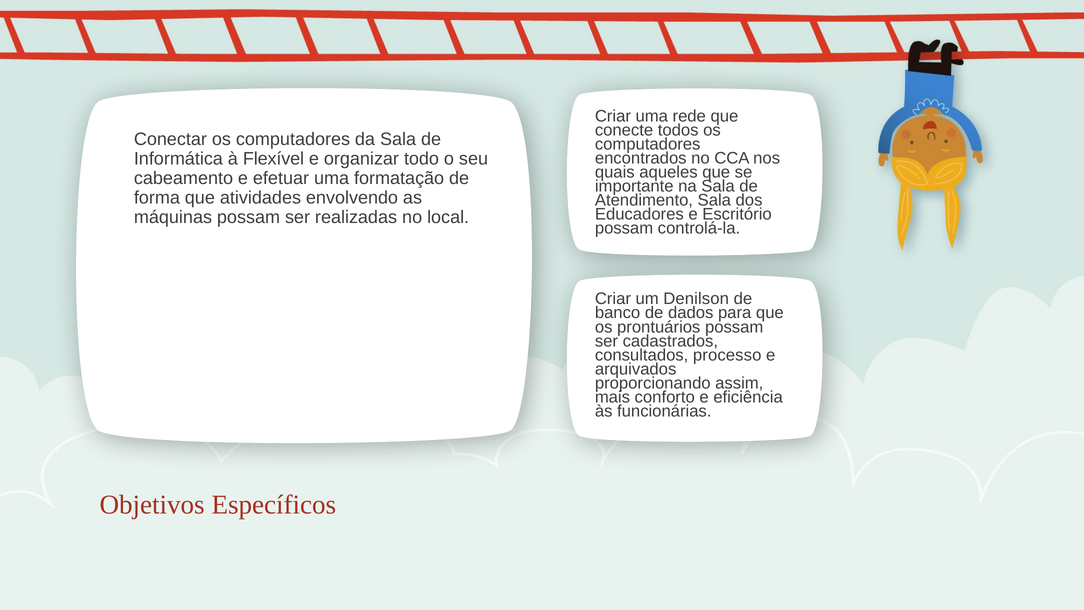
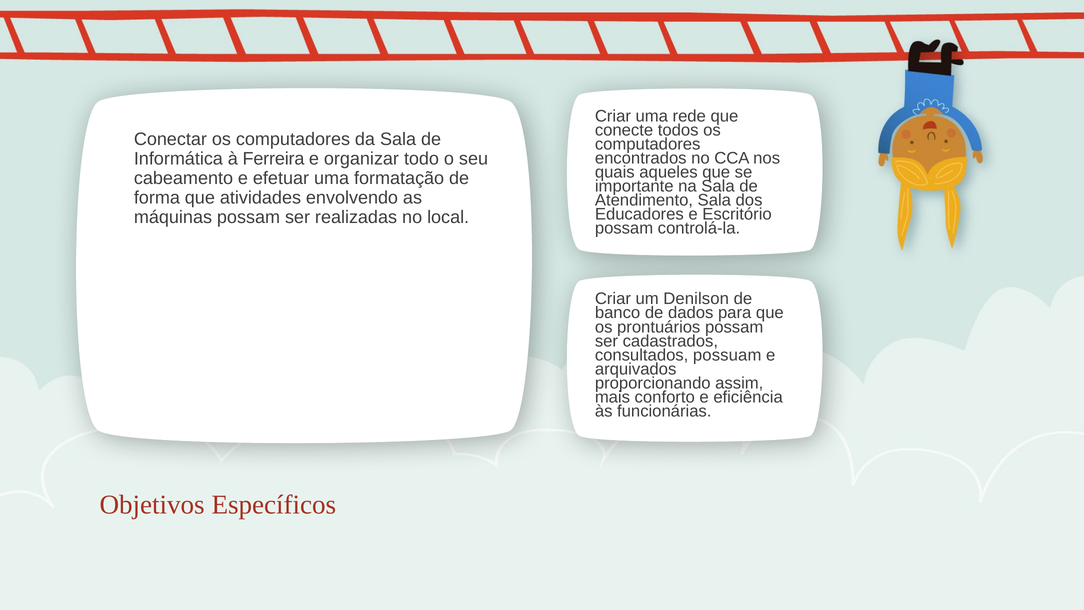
Flexível: Flexível -> Ferreira
processo: processo -> possuam
